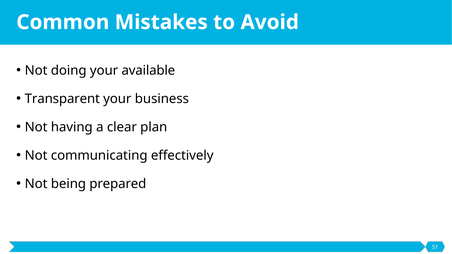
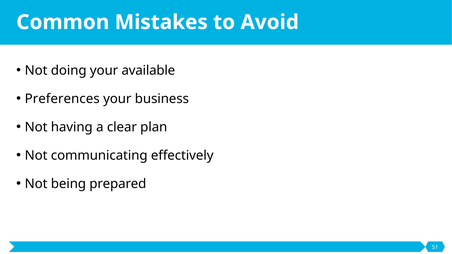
Transparent: Transparent -> Preferences
